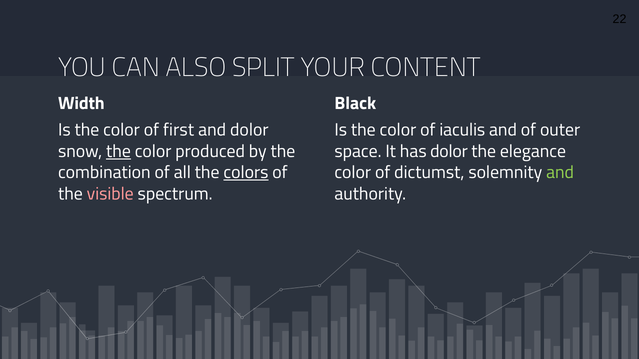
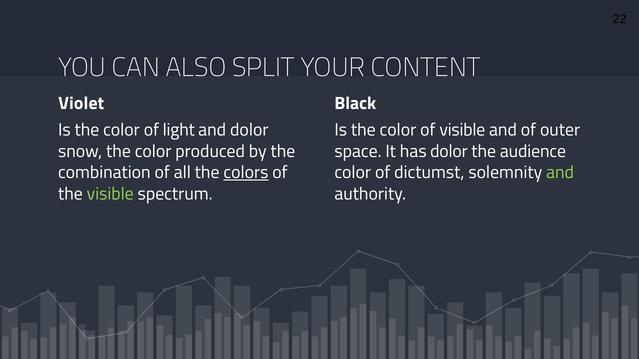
Width: Width -> Violet
first: first -> light
of iaculis: iaculis -> visible
the at (118, 151) underline: present -> none
elegance: elegance -> audience
visible at (110, 194) colour: pink -> light green
